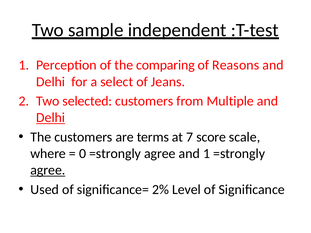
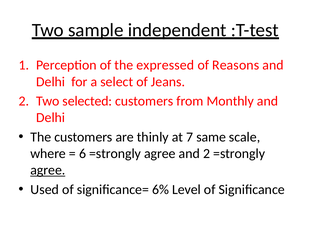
comparing: comparing -> expressed
Multiple: Multiple -> Monthly
Delhi at (51, 118) underline: present -> none
terms: terms -> thinly
score: score -> same
0: 0 -> 6
and 1: 1 -> 2
2%: 2% -> 6%
